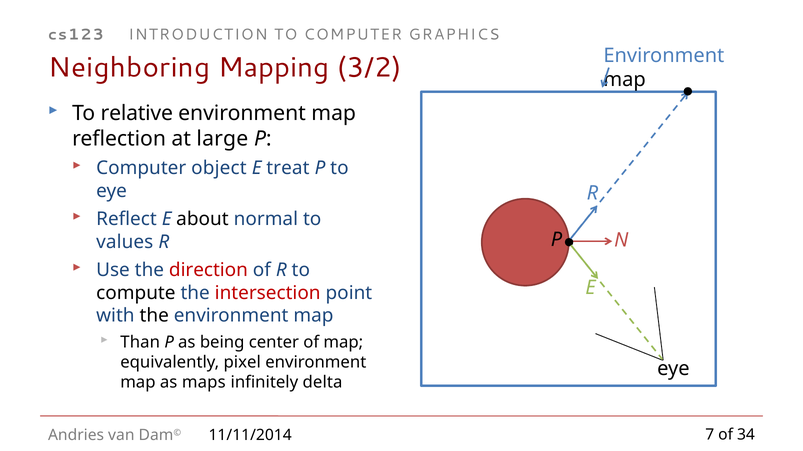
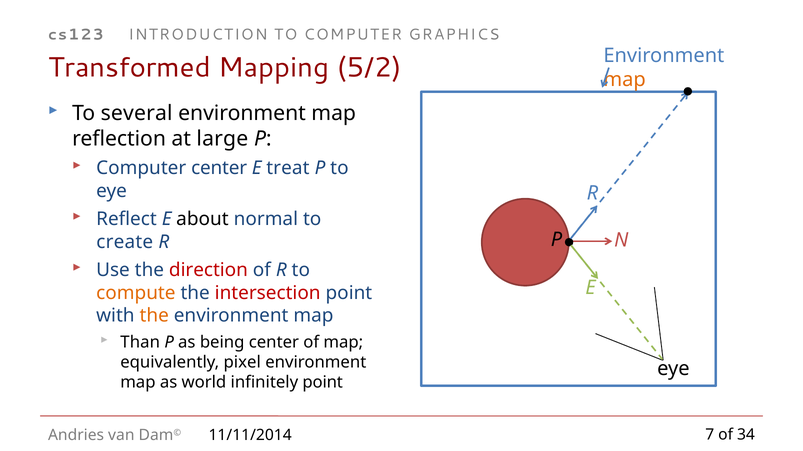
Neighboring: Neighboring -> Transformed
3/2: 3/2 -> 5/2
map at (625, 80) colour: black -> orange
relative: relative -> several
Computer object: object -> center
values: values -> create
compute colour: black -> orange
the at (154, 316) colour: black -> orange
maps: maps -> world
infinitely delta: delta -> point
